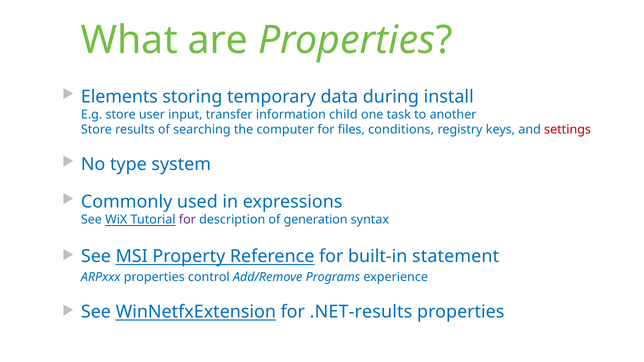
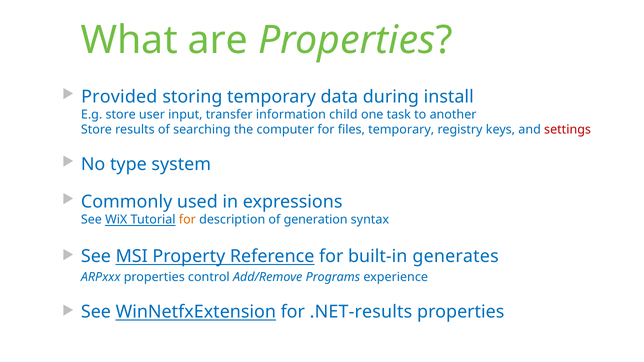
Elements: Elements -> Provided
files conditions: conditions -> temporary
for at (187, 220) colour: purple -> orange
statement: statement -> generates
